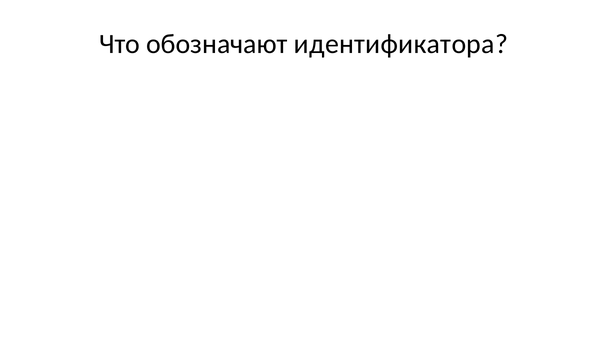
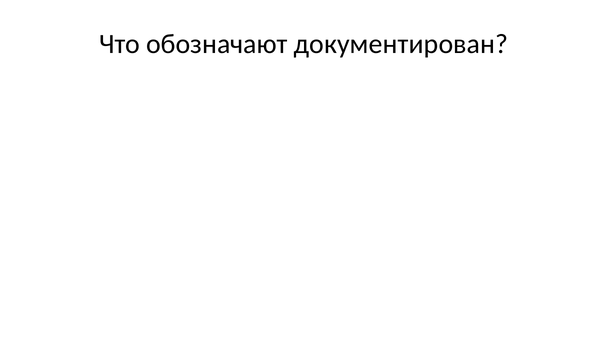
идентификатора: идентификатора -> документирован
